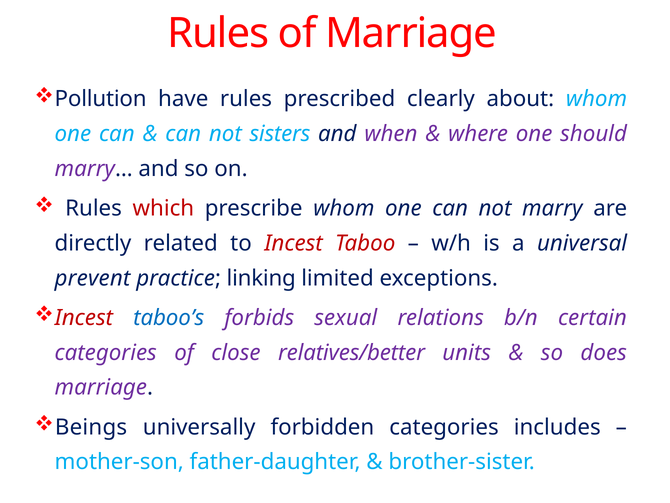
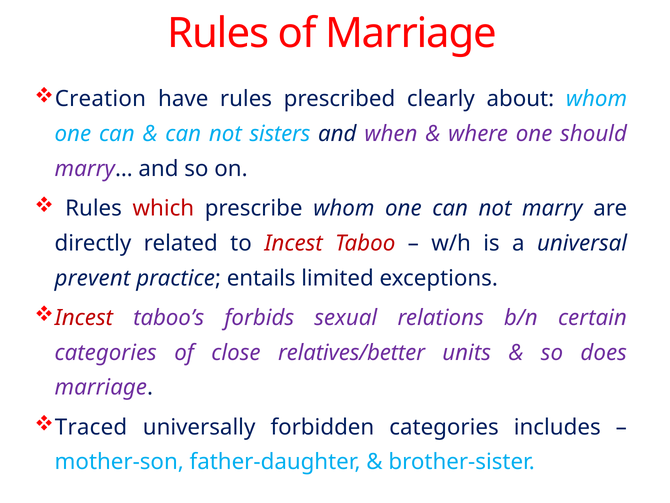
Pollution: Pollution -> Creation
linking: linking -> entails
taboo’s colour: blue -> purple
Beings: Beings -> Traced
